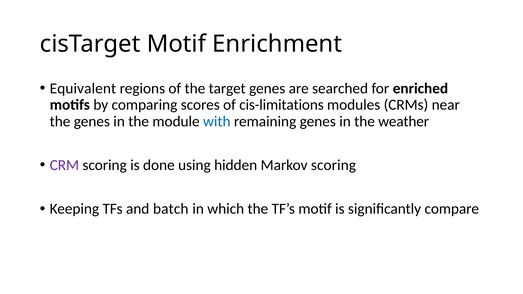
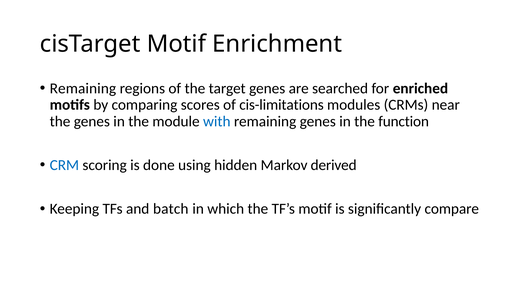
Equivalent at (83, 88): Equivalent -> Remaining
weather: weather -> function
CRM colour: purple -> blue
Markov scoring: scoring -> derived
